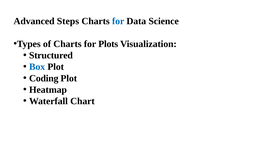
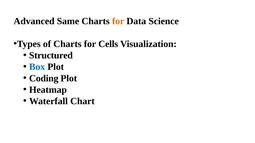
Steps: Steps -> Same
for at (118, 21) colour: blue -> orange
Plots: Plots -> Cells
